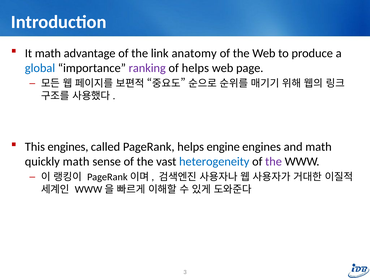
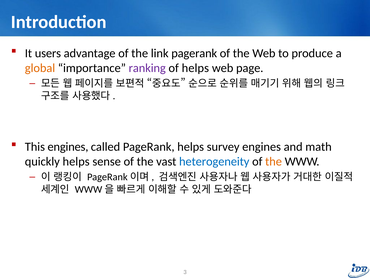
It math: math -> users
link anatomy: anatomy -> pagerank
global colour: blue -> orange
engine: engine -> survey
quickly math: math -> helps
the at (274, 161) colour: purple -> orange
